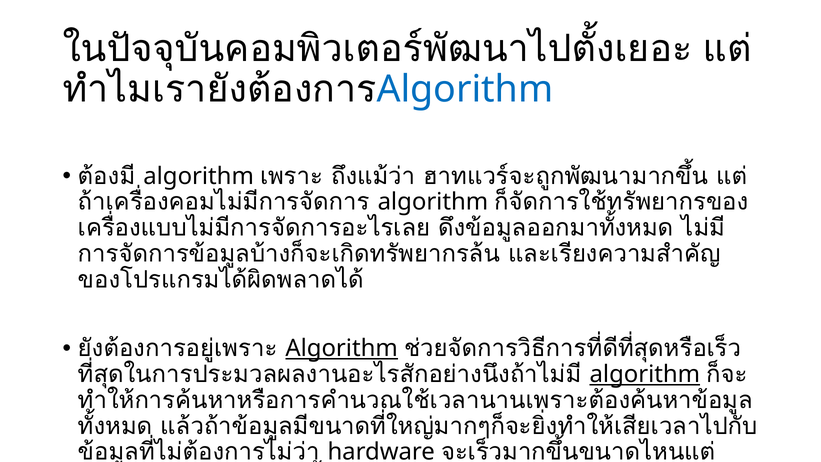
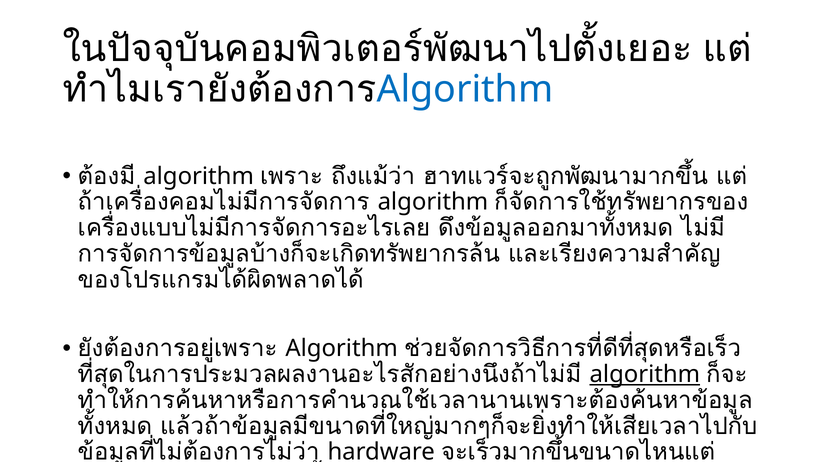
Algorithm at (342, 348) underline: present -> none
